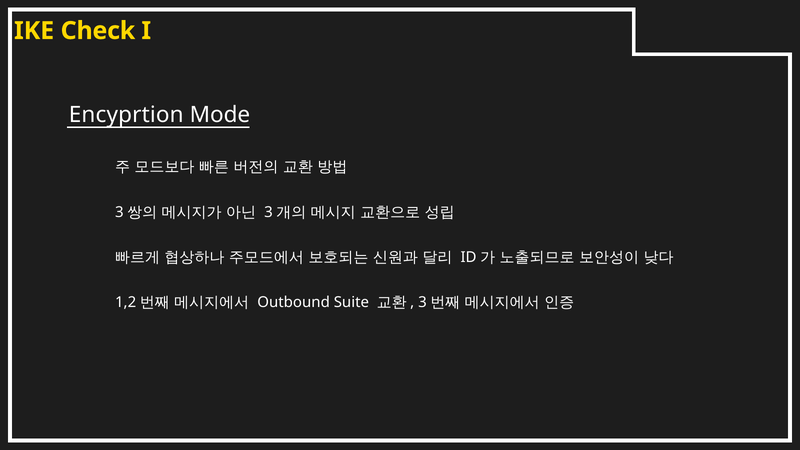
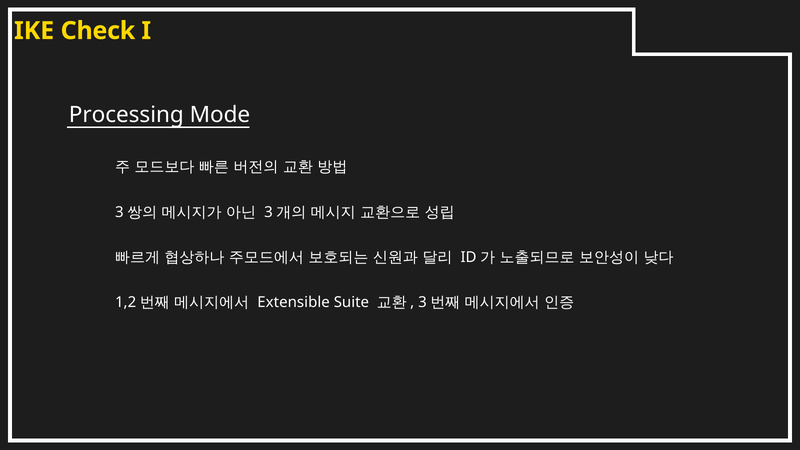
Encyprtion: Encyprtion -> Processing
Outbound: Outbound -> Extensible
